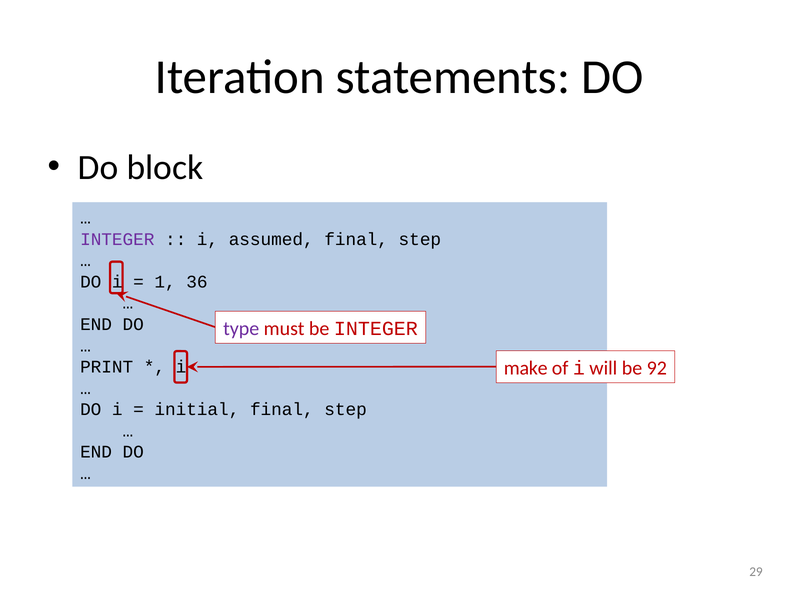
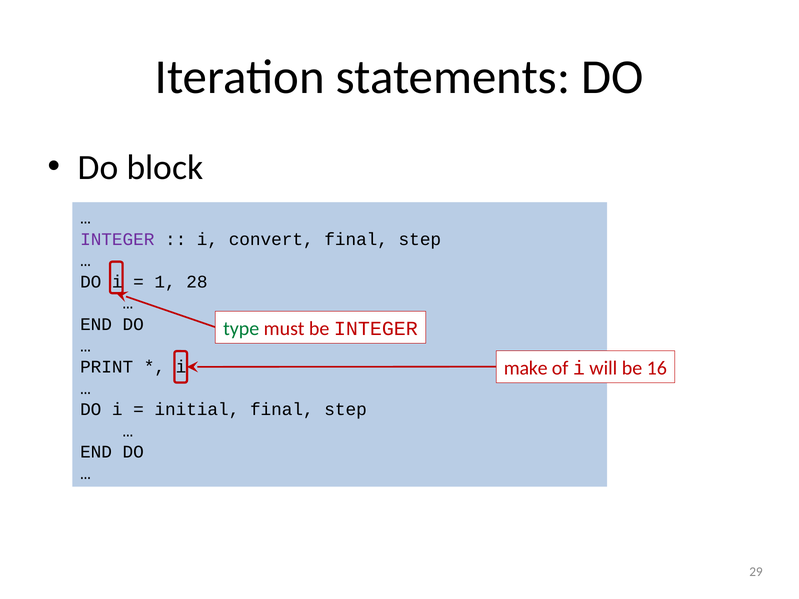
assumed: assumed -> convert
36: 36 -> 28
type colour: purple -> green
92: 92 -> 16
